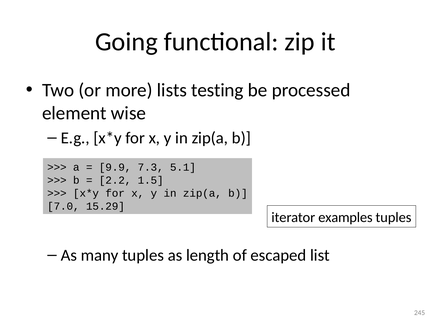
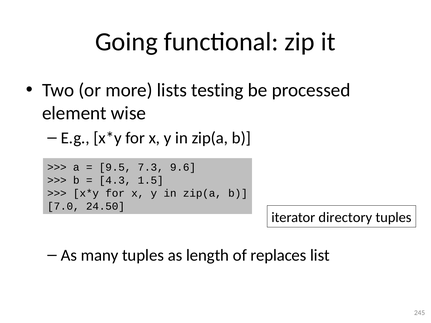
9.9: 9.9 -> 9.5
5.1: 5.1 -> 9.6
2.2: 2.2 -> 4.3
15.29: 15.29 -> 24.50
examples: examples -> directory
escaped: escaped -> replaces
